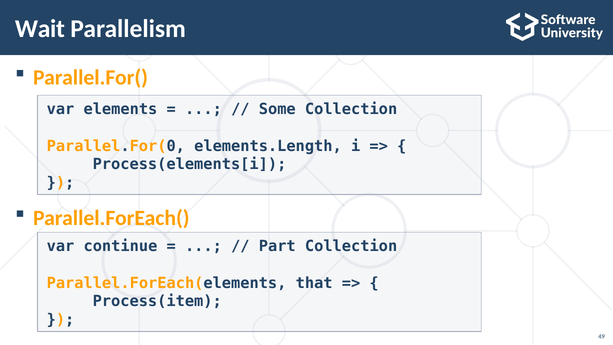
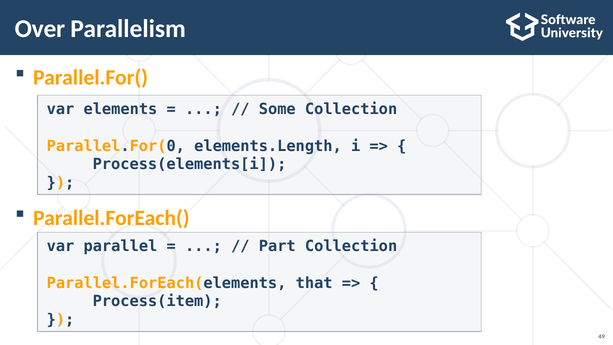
Wait: Wait -> Over
continue: continue -> parallel
